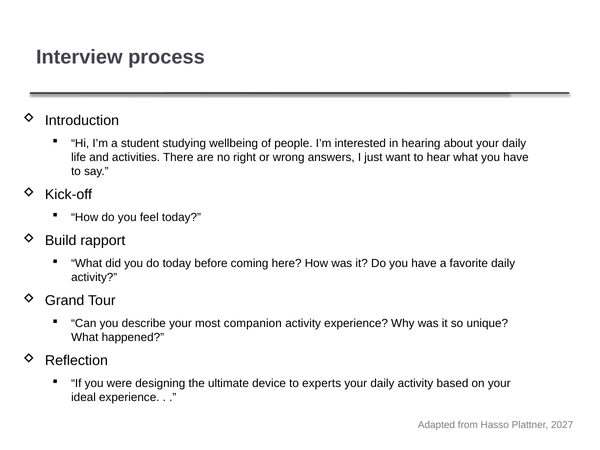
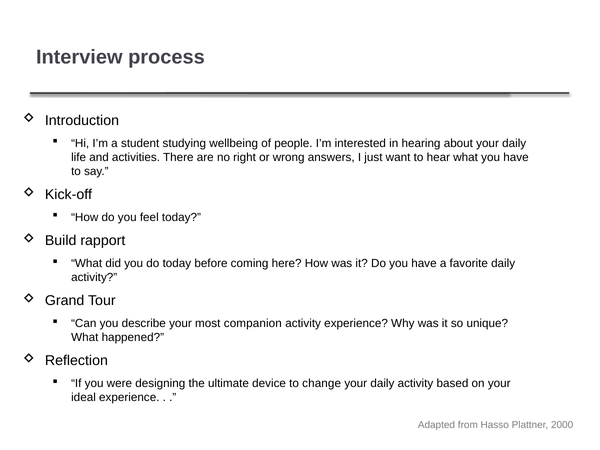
experts: experts -> change
2027: 2027 -> 2000
